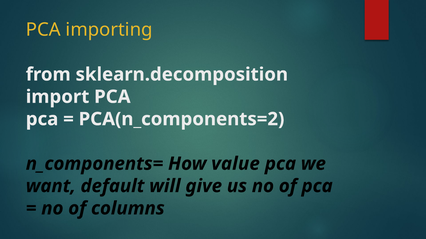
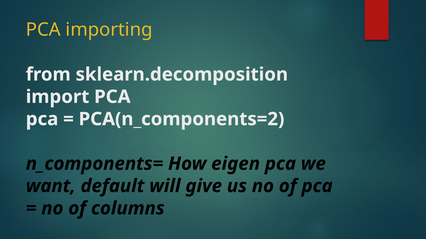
value: value -> eigen
